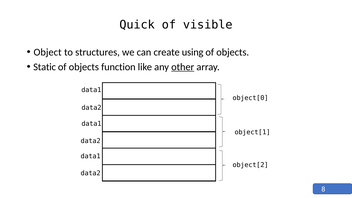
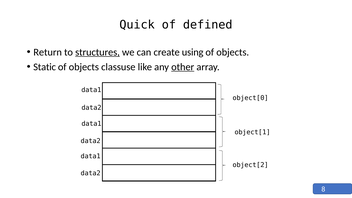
visible: visible -> defined
Object: Object -> Return
structures underline: none -> present
function: function -> classuse
